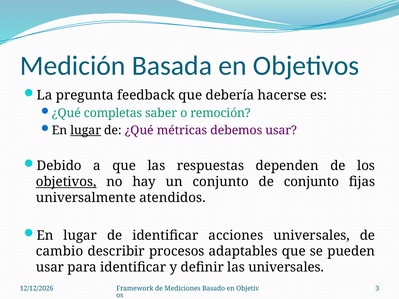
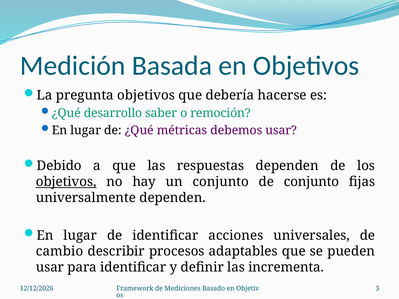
pregunta feedback: feedback -> objetivos
completas: completas -> desarrollo
lugar at (86, 130) underline: present -> none
universalmente atendidos: atendidos -> dependen
las universales: universales -> incrementa
